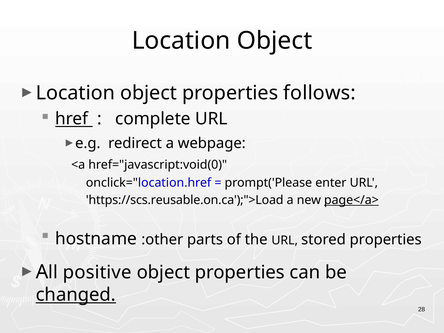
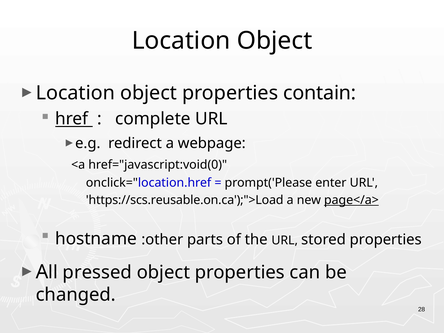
follows: follows -> contain
positive: positive -> pressed
changed underline: present -> none
